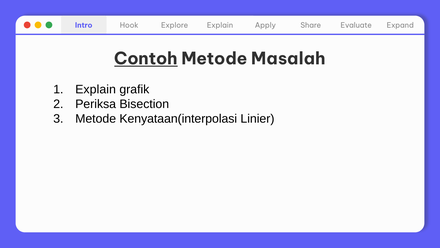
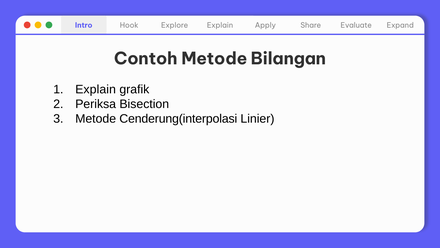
Contoh underline: present -> none
Masalah: Masalah -> Bilangan
Kenyataan(interpolasi: Kenyataan(interpolasi -> Cenderung(interpolasi
